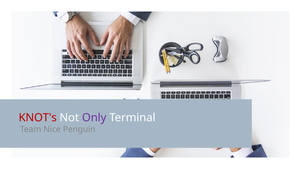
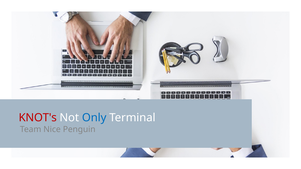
Only colour: purple -> blue
